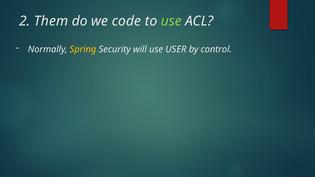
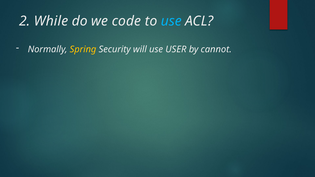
Them: Them -> While
use at (171, 21) colour: light green -> light blue
control: control -> cannot
